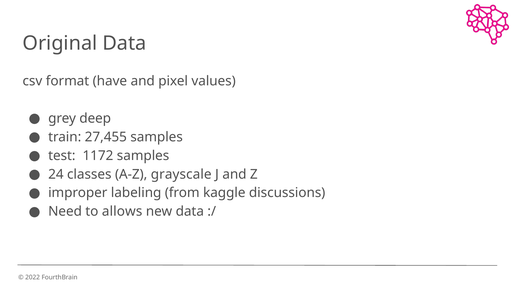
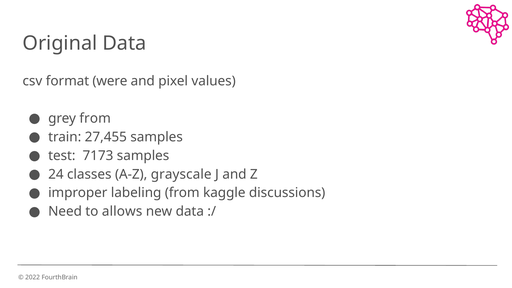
have: have -> were
grey deep: deep -> from
1172: 1172 -> 7173
